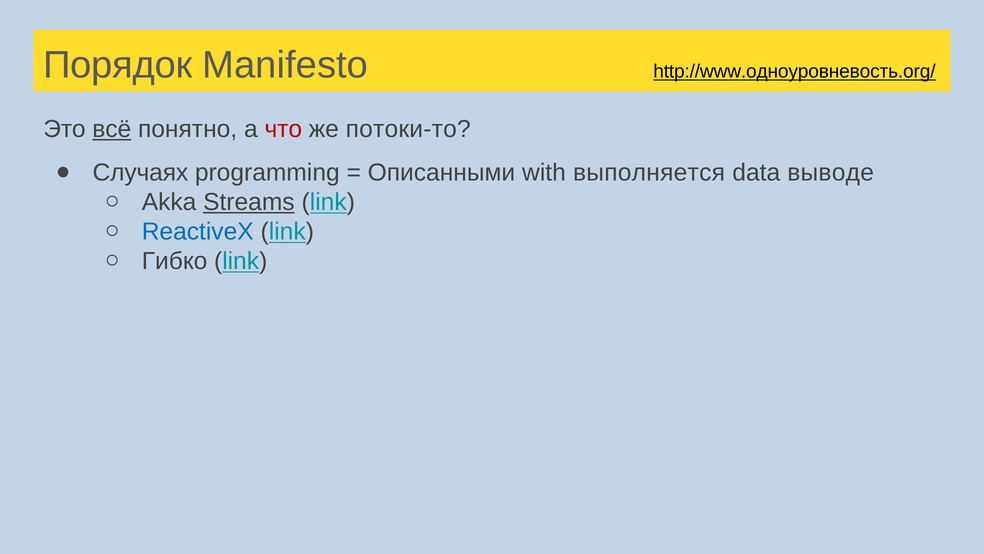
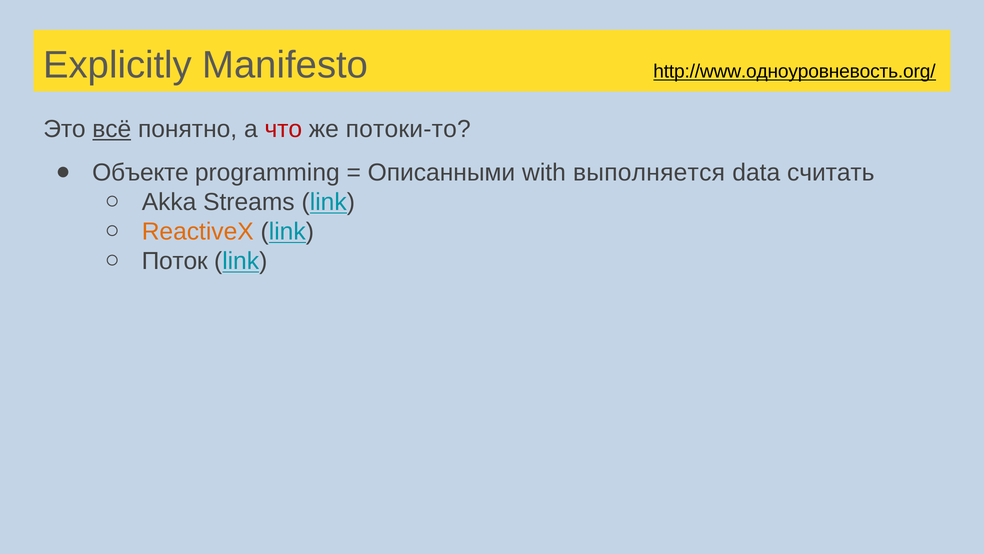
Порядок: Порядок -> Explicitly
Случаях: Случаях -> Объекте
выводе: выводе -> считать
Streams underline: present -> none
ReactiveX colour: blue -> orange
Гибко: Гибко -> Поток
